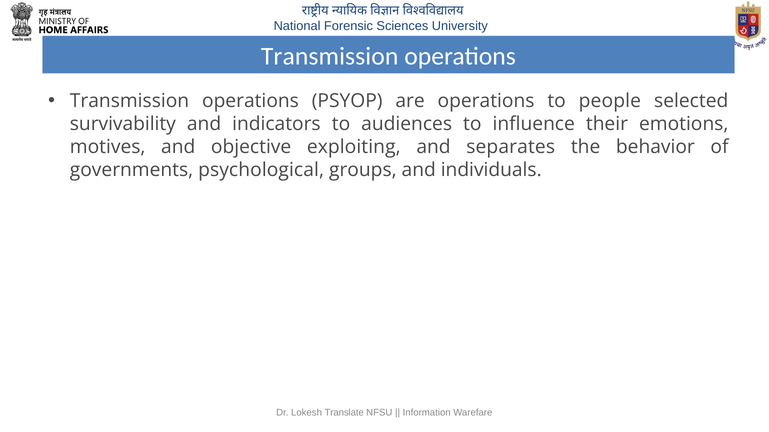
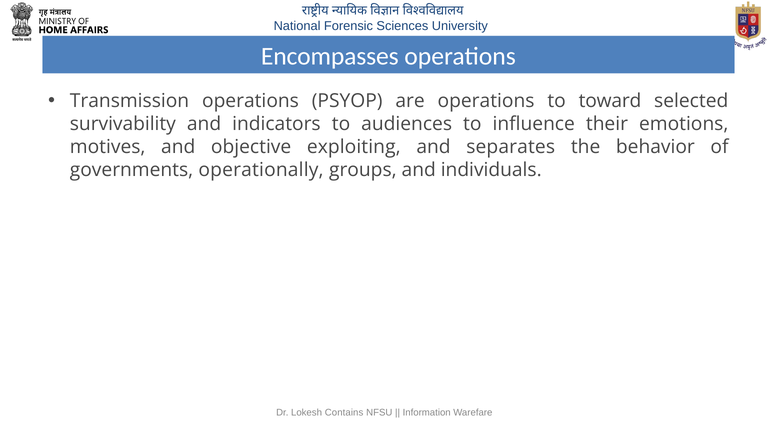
Transmission at (330, 56): Transmission -> Encompasses
people: people -> toward
psychological: psychological -> operationally
Translate: Translate -> Contains
